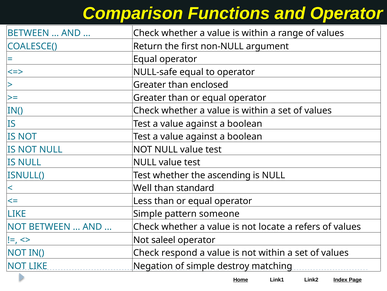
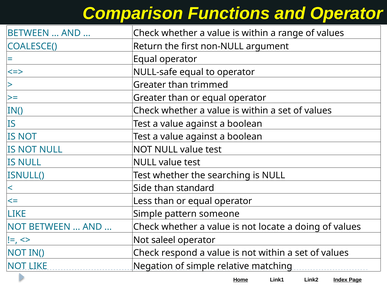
enclosed: enclosed -> trimmed
ascending: ascending -> searching
Well: Well -> Side
refers: refers -> doing
destroy: destroy -> relative
